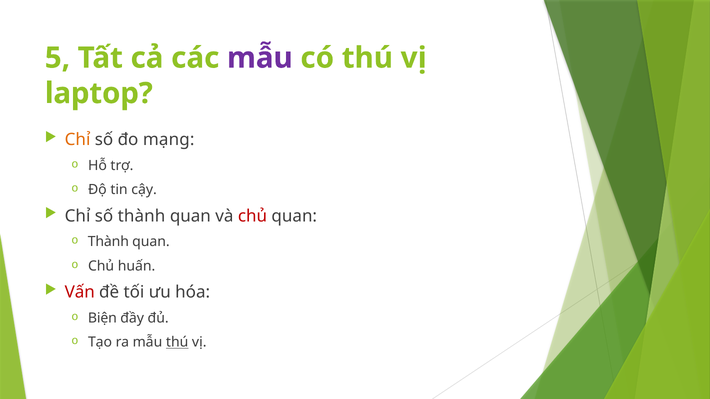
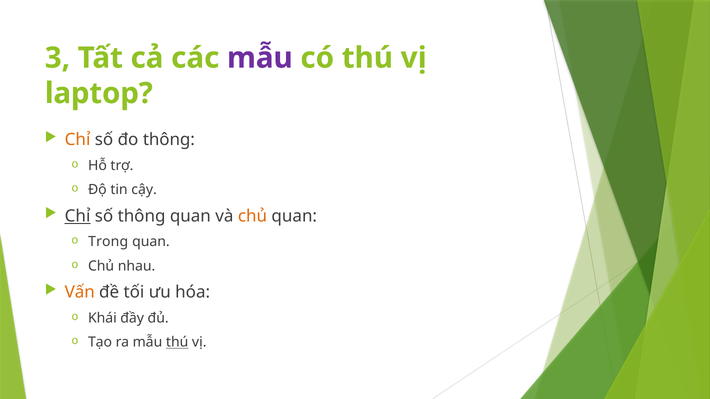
5: 5 -> 3
đo mạng: mạng -> thông
Chỉ at (78, 216) underline: none -> present
số thành: thành -> thông
chủ at (252, 216) colour: red -> orange
Thành at (108, 242): Thành -> Trong
huấn: huấn -> nhau
Vấn colour: red -> orange
Biện: Biện -> Khái
